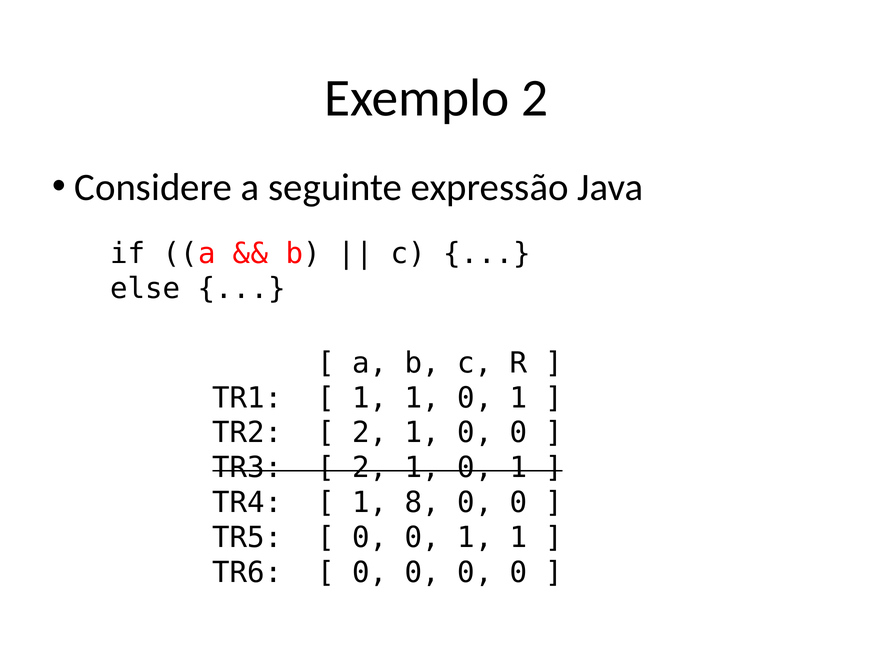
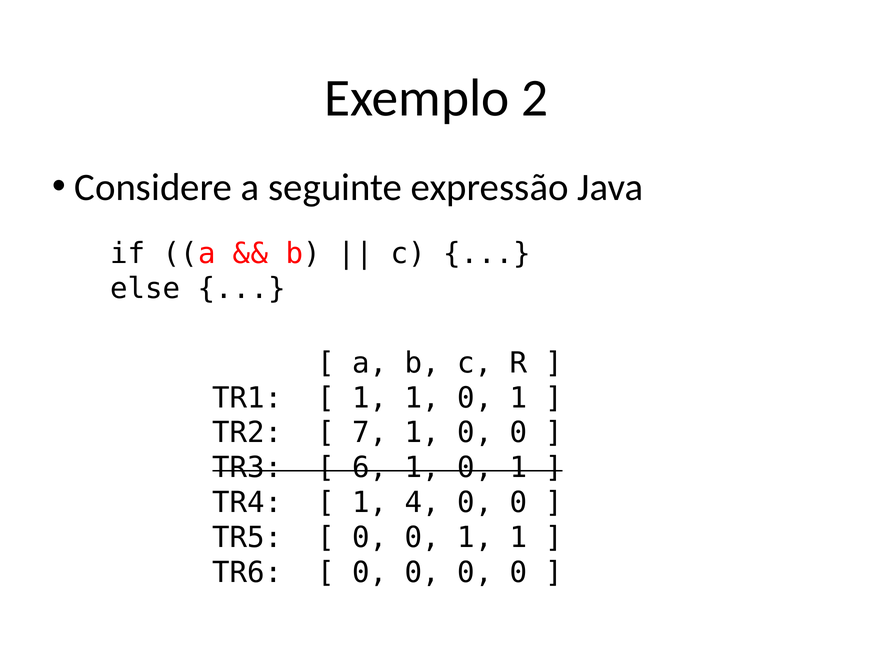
2 at (370, 433): 2 -> 7
2 at (370, 468): 2 -> 6
8: 8 -> 4
